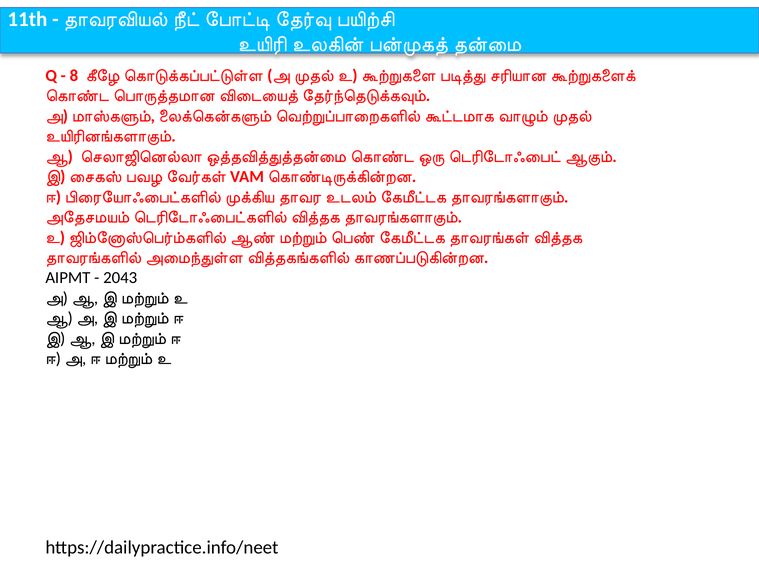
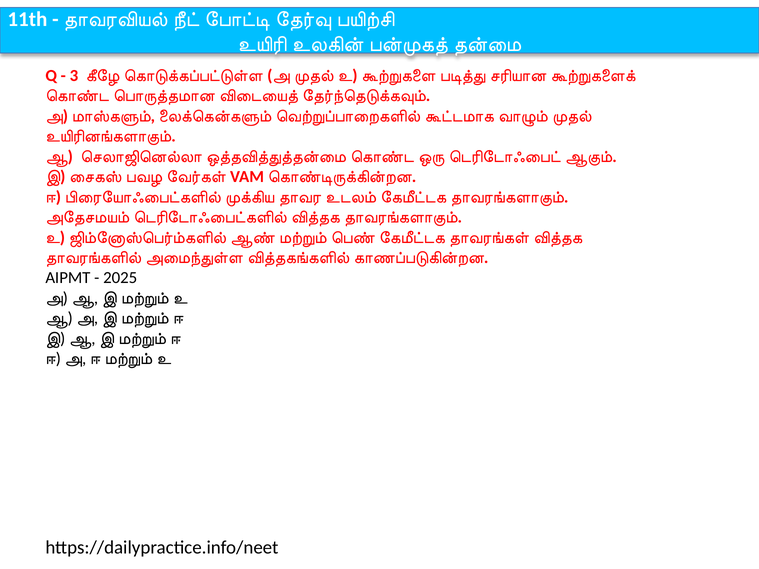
8: 8 -> 3
2043: 2043 -> 2025
